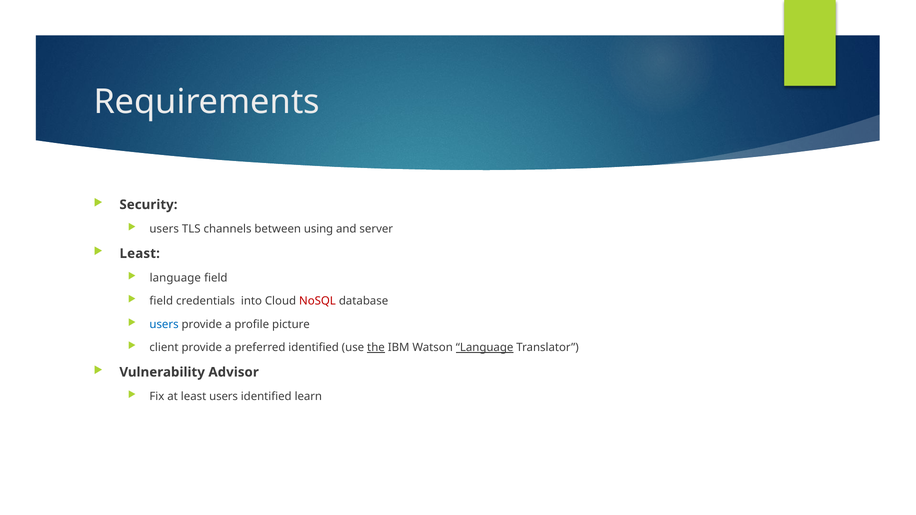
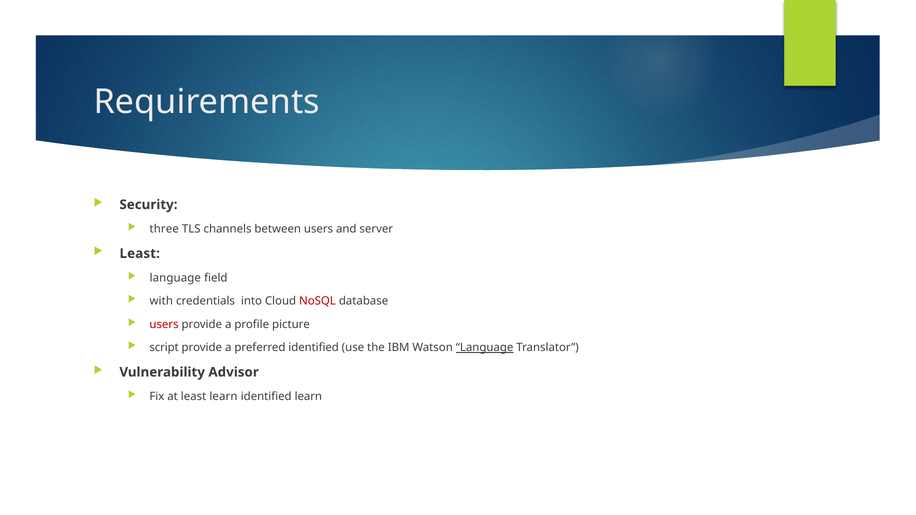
users at (164, 229): users -> three
between using: using -> users
field at (161, 301): field -> with
users at (164, 324) colour: blue -> red
client: client -> script
the underline: present -> none
least users: users -> learn
